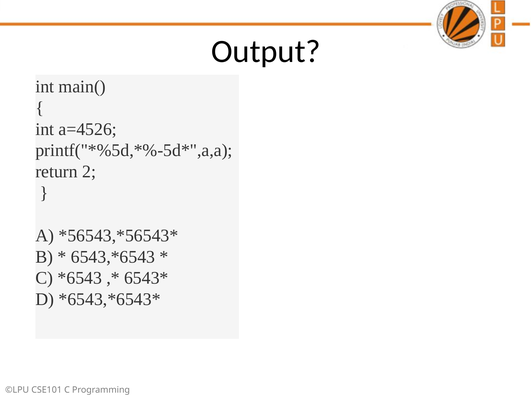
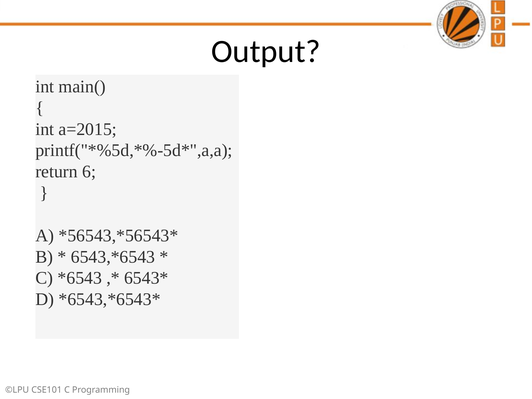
a=4526: a=4526 -> a=2015
2: 2 -> 6
